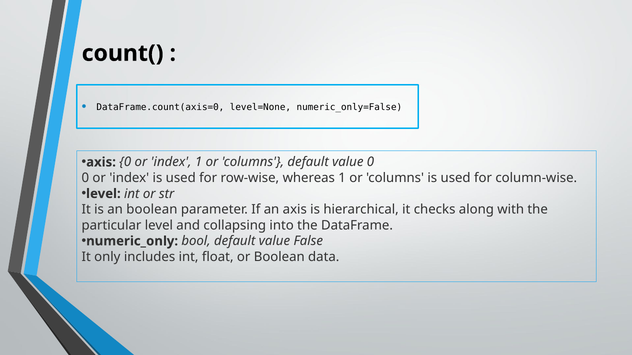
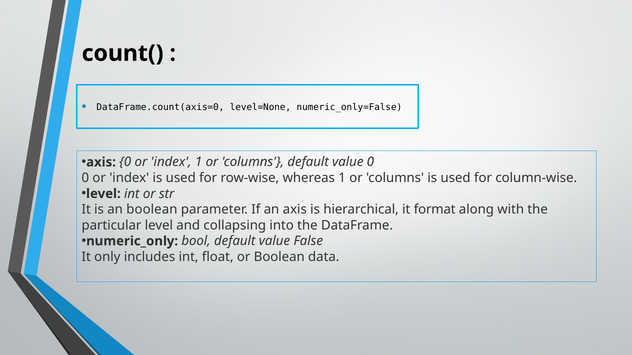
checks: checks -> format
